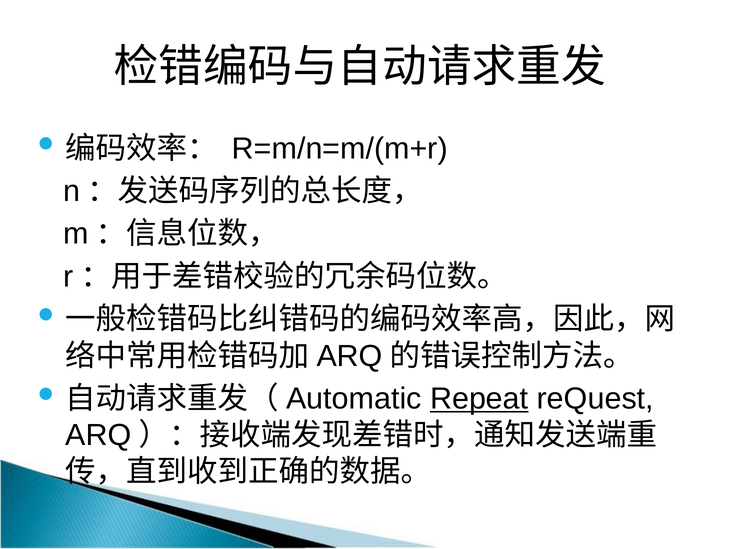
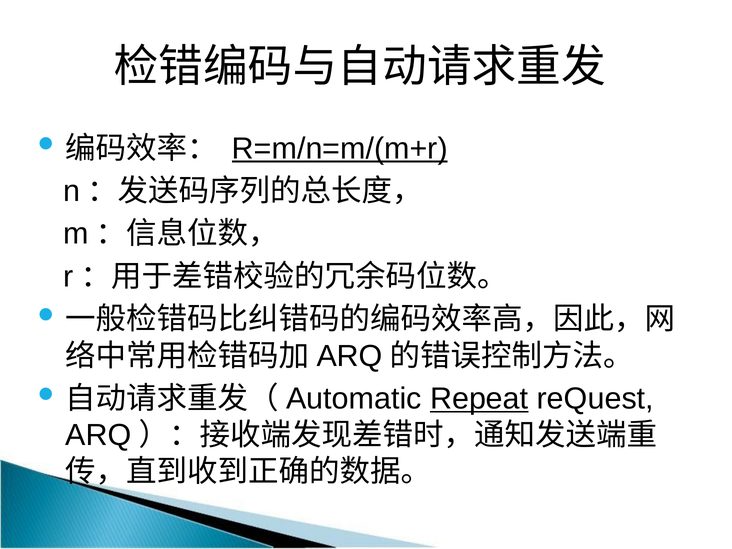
R=m/n=m/(m+r underline: none -> present
